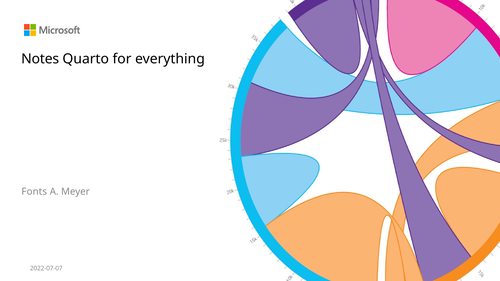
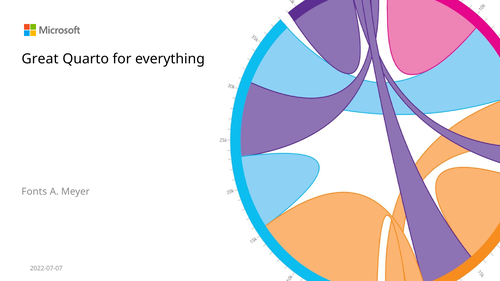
Notes: Notes -> Great
